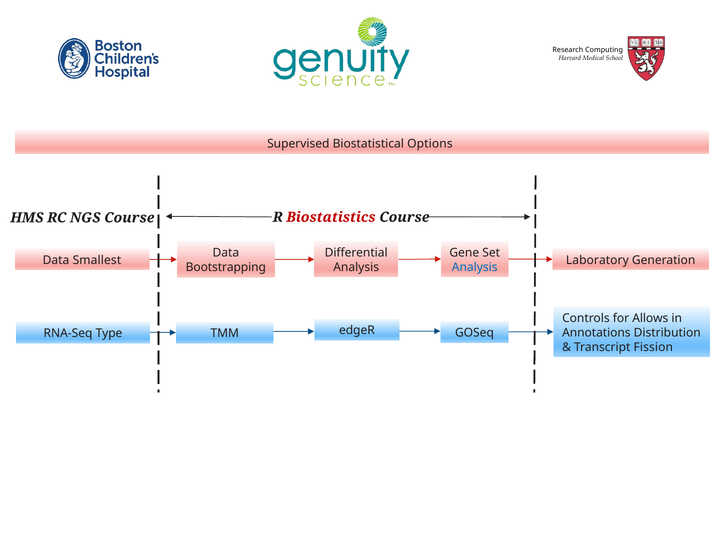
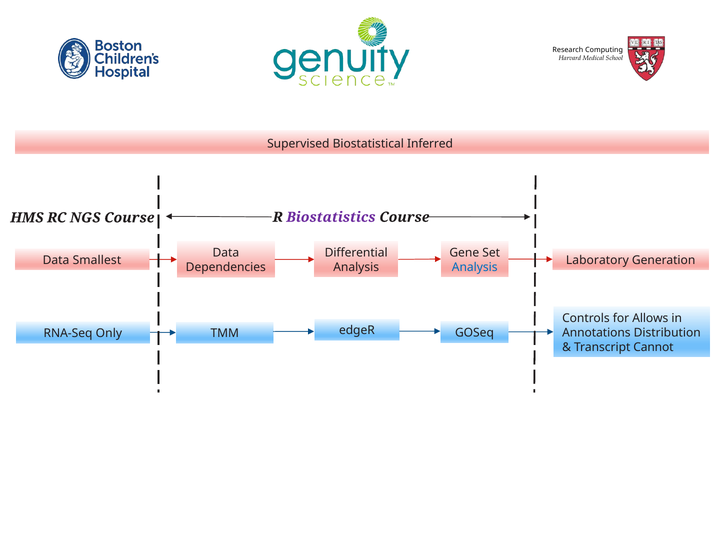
Options: Options -> Inferred
Biostatistics colour: red -> purple
Bootstrapping: Bootstrapping -> Dependencies
Type: Type -> Only
Fission: Fission -> Cannot
